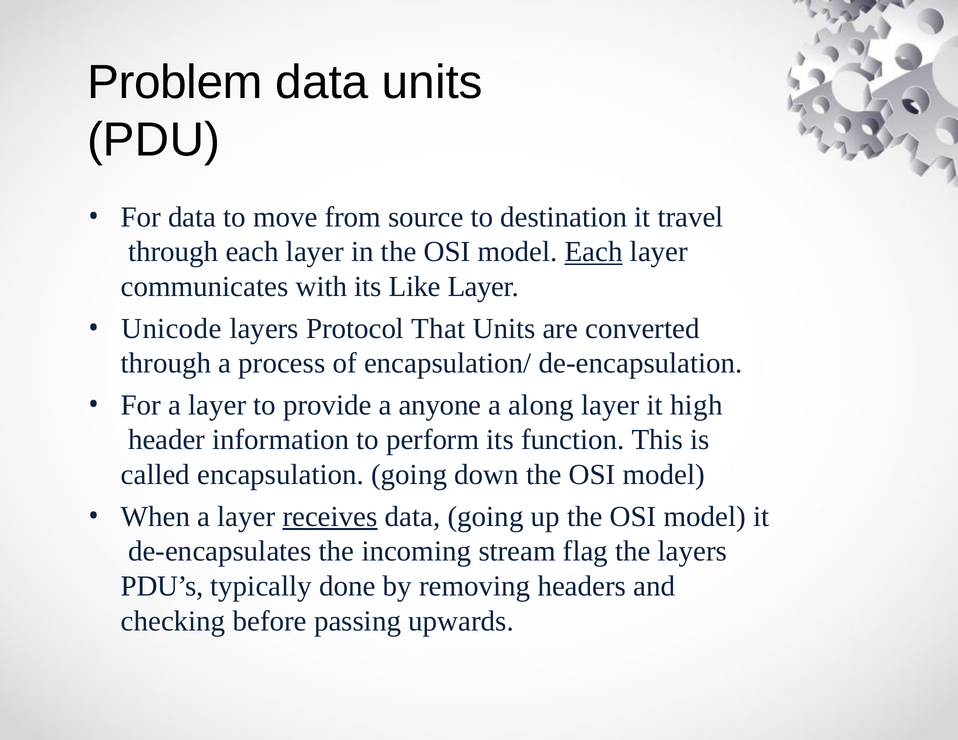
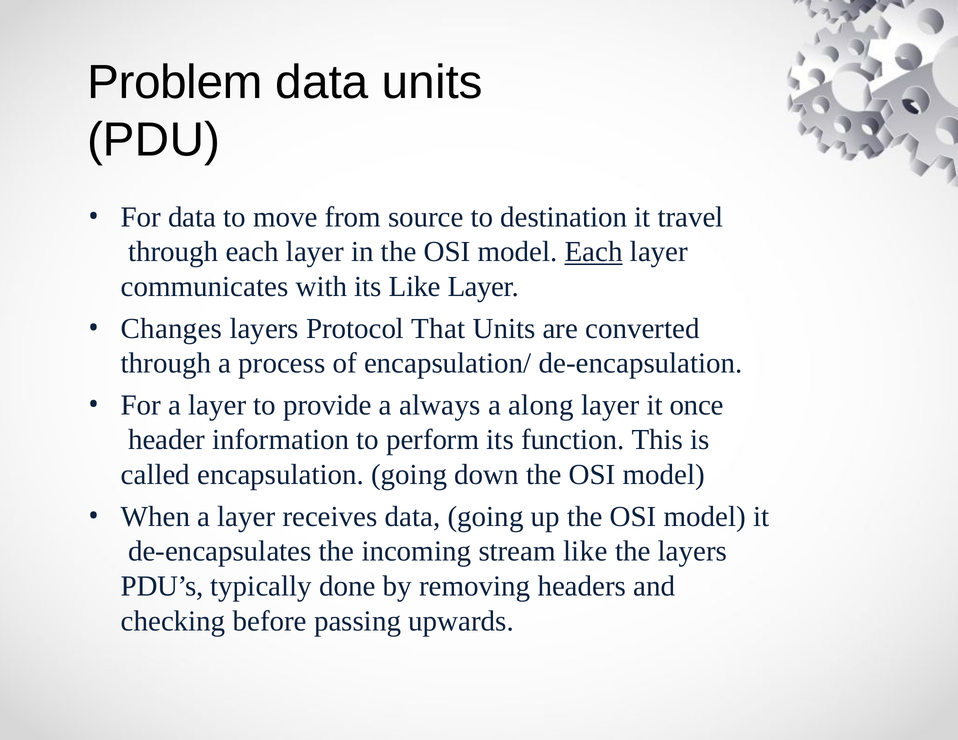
Unicode: Unicode -> Changes
anyone: anyone -> always
high: high -> once
receives underline: present -> none
stream flag: flag -> like
